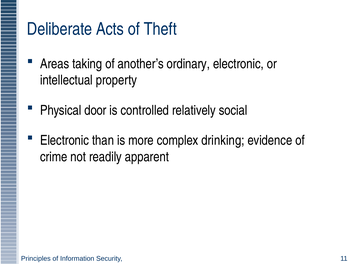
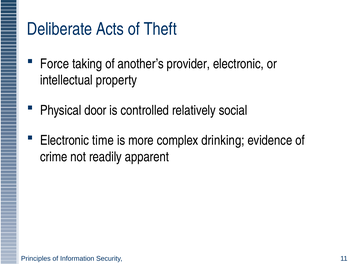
Areas: Areas -> Force
ordinary: ordinary -> provider
than: than -> time
